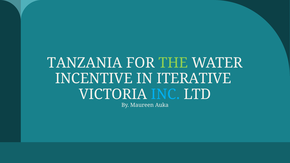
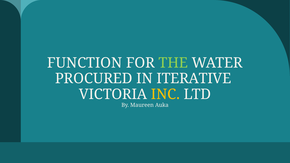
TANZANIA: TANZANIA -> FUNCTION
INCENTIVE: INCENTIVE -> PROCURED
INC colour: light blue -> yellow
